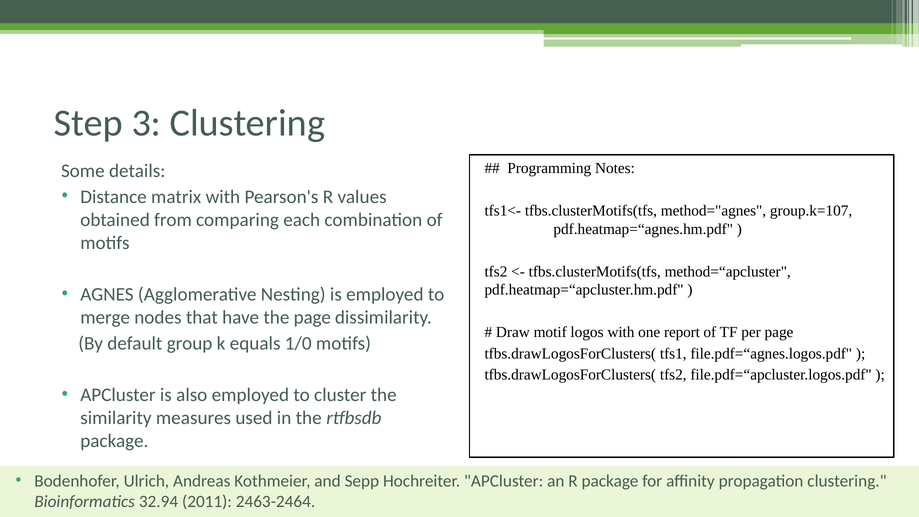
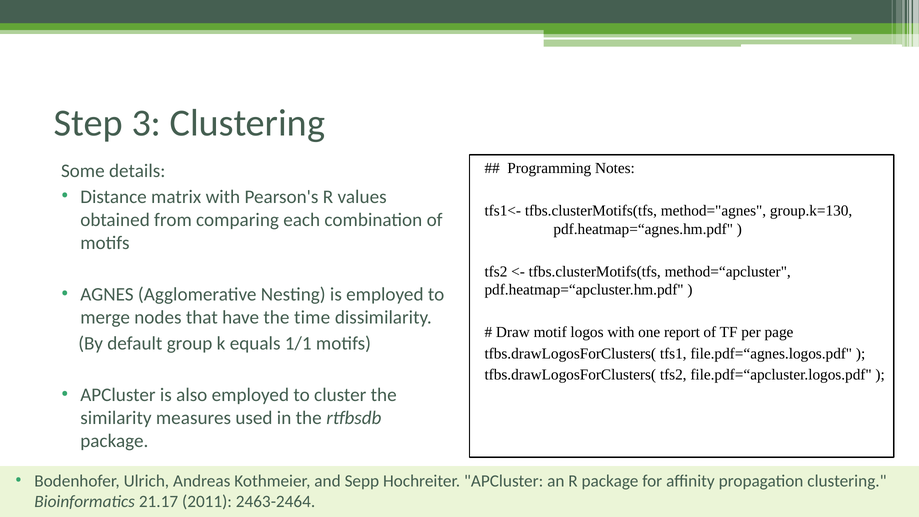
group.k=107: group.k=107 -> group.k=130
the page: page -> time
1/0: 1/0 -> 1/1
32.94: 32.94 -> 21.17
